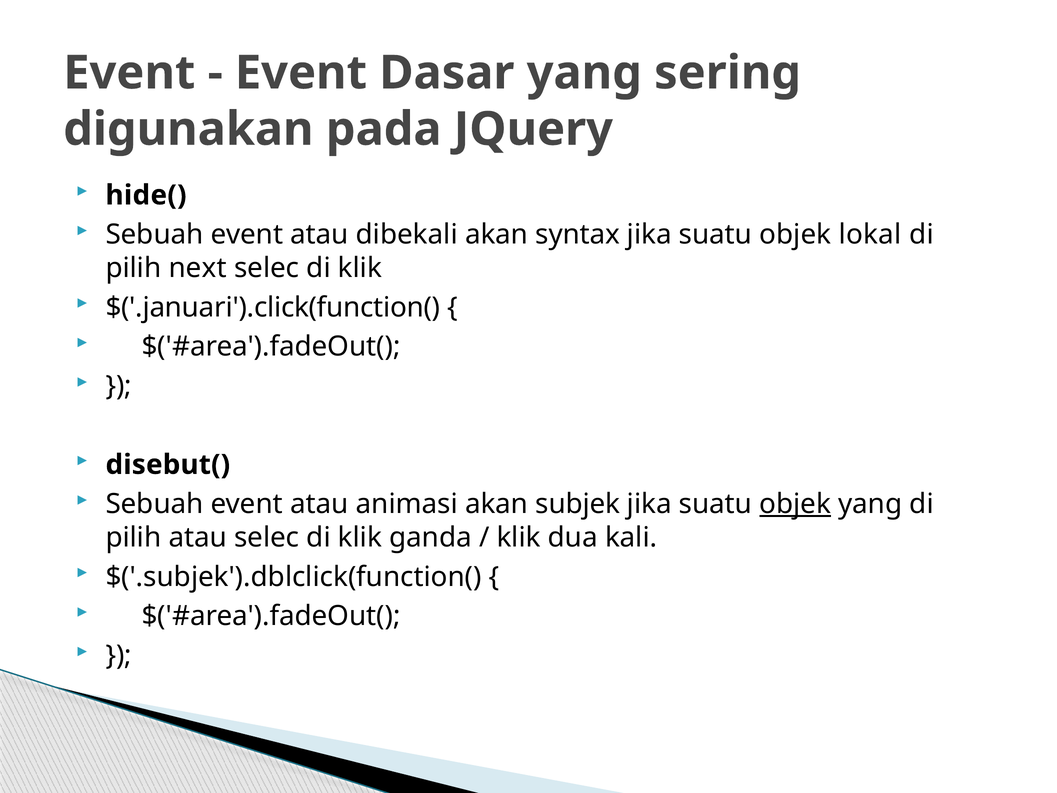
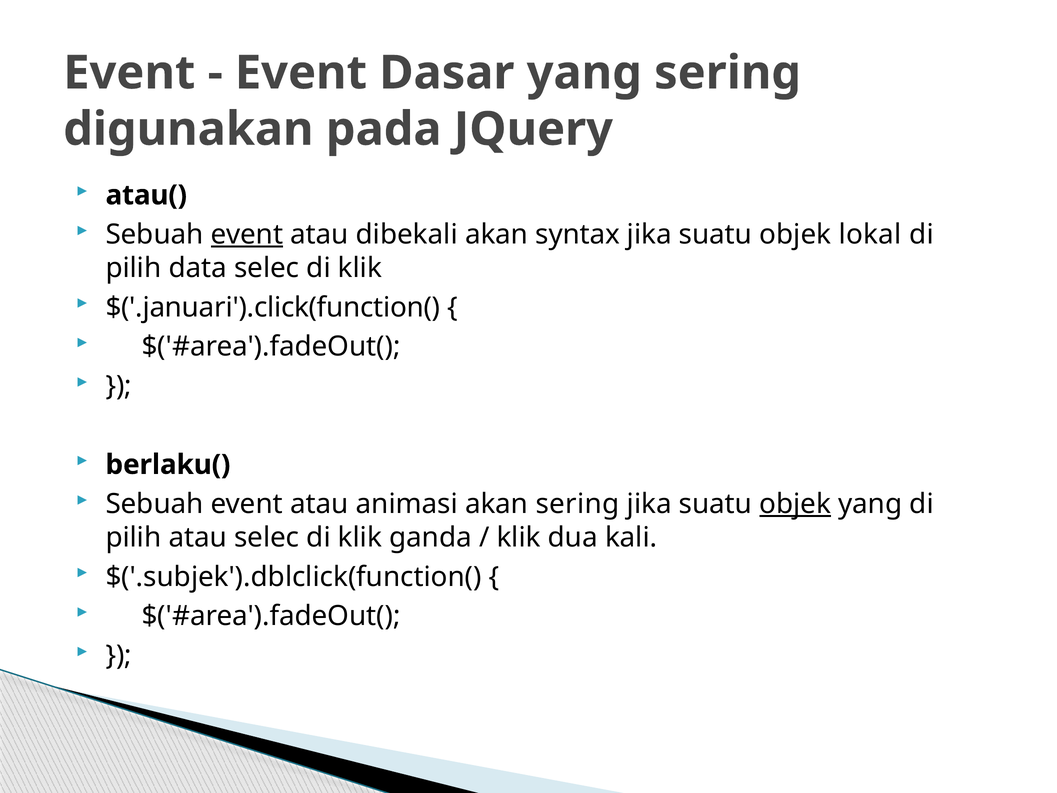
hide(: hide( -> atau(
event at (247, 234) underline: none -> present
next: next -> data
disebut(: disebut( -> berlaku(
akan subjek: subjek -> sering
